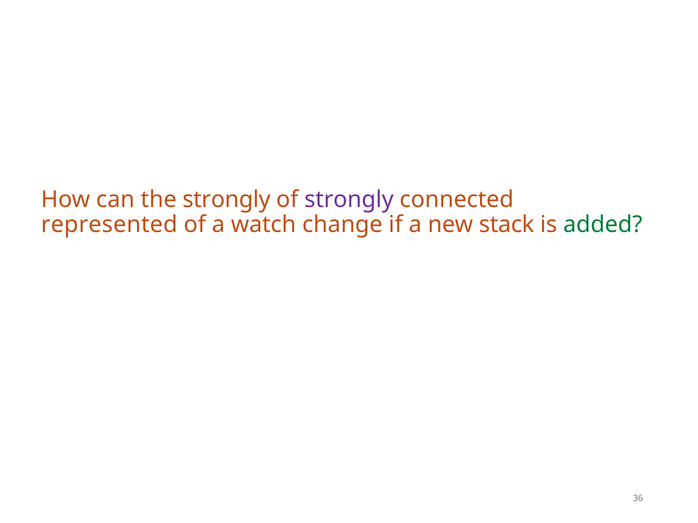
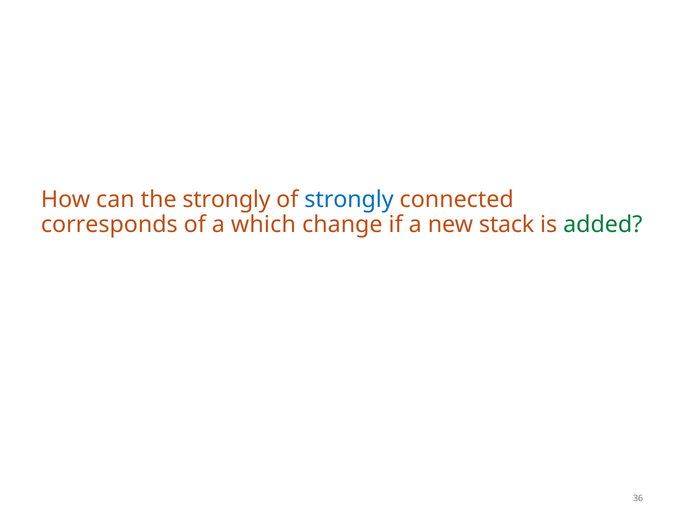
strongly at (349, 200) colour: purple -> blue
represented: represented -> corresponds
watch: watch -> which
